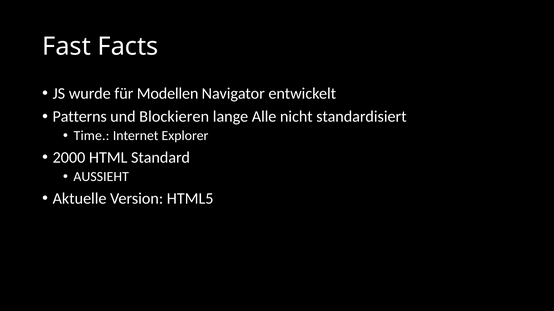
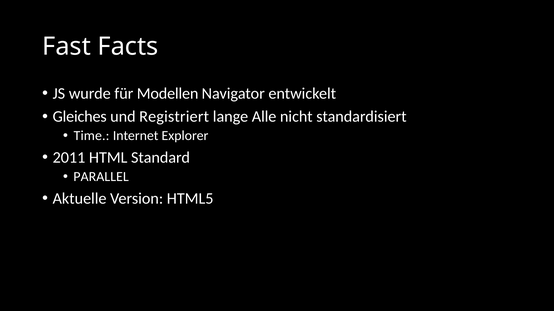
Patterns: Patterns -> Gleiches
Blockieren: Blockieren -> Registriert
2000: 2000 -> 2011
AUSSIEHT: AUSSIEHT -> PARALLEL
